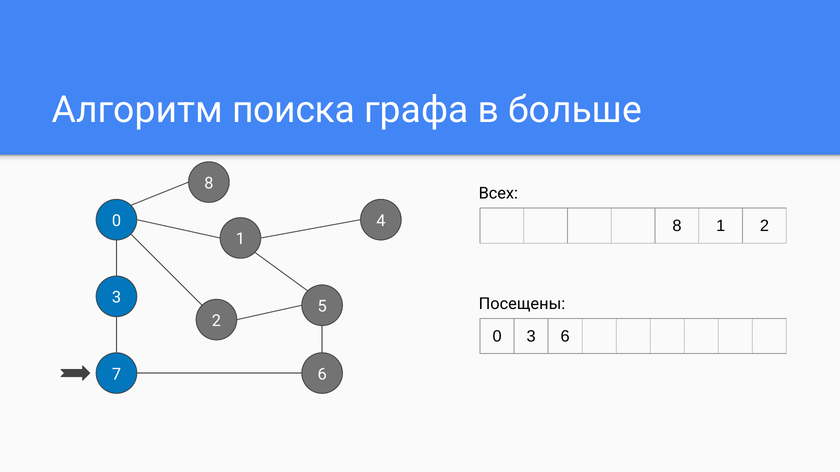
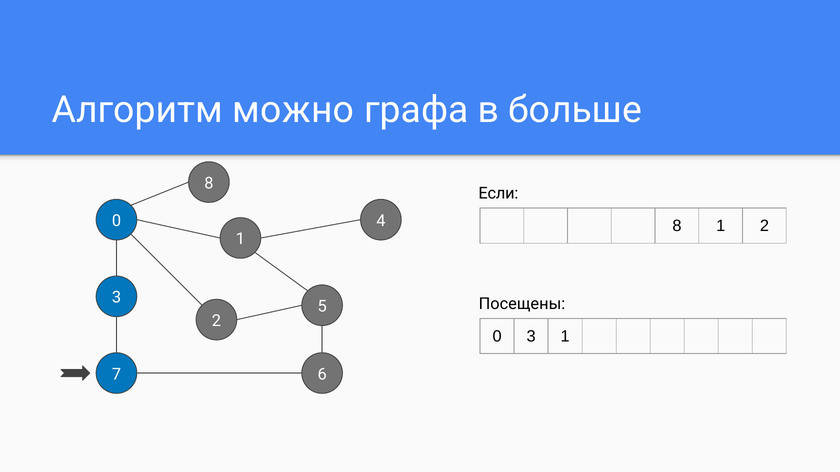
поиска: поиска -> можно
Всех: Всех -> Если
6 at (565, 337): 6 -> 1
